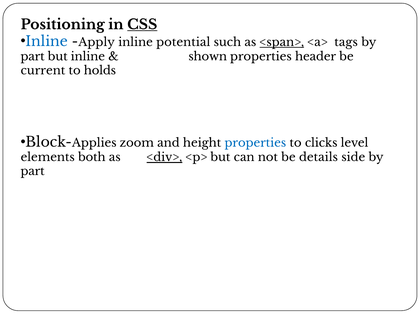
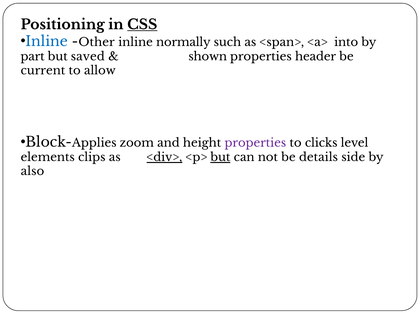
Apply: Apply -> Other
potential: potential -> normally
<span> underline: present -> none
tags: tags -> into
but inline: inline -> saved
holds: holds -> allow
properties at (255, 143) colour: blue -> purple
both: both -> clips
but at (220, 157) underline: none -> present
part at (33, 171): part -> also
